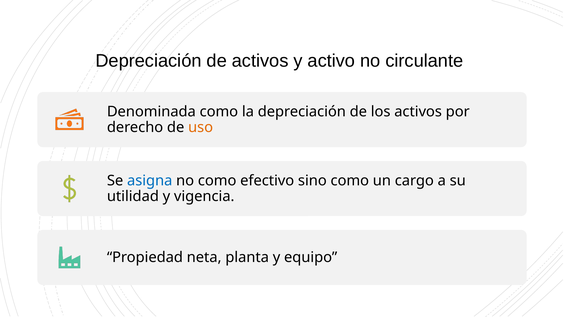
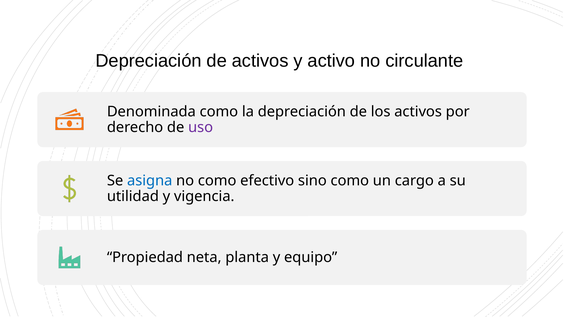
uso colour: orange -> purple
